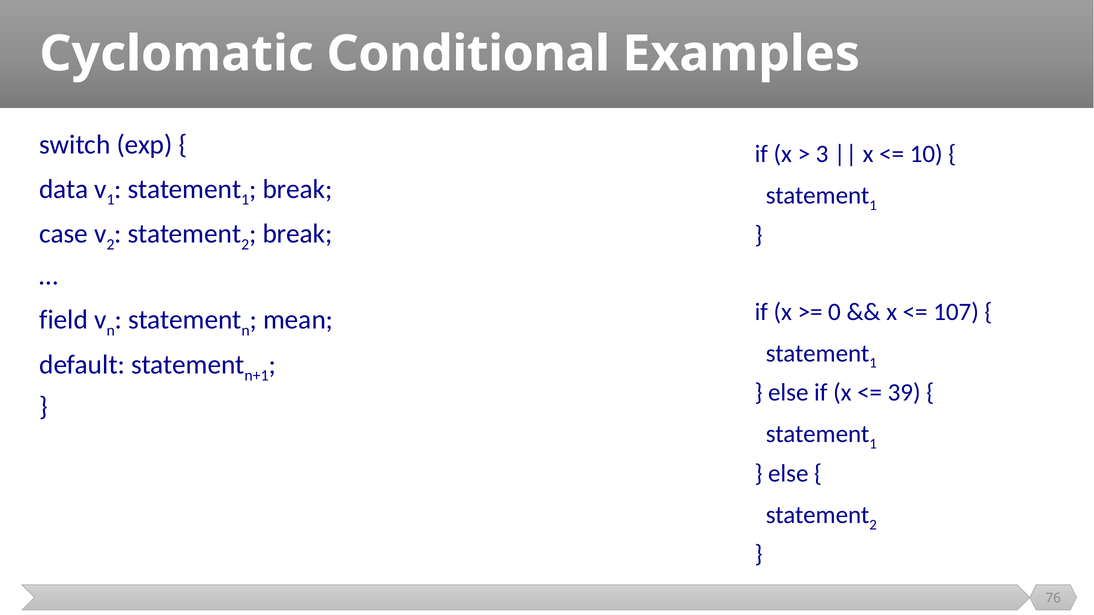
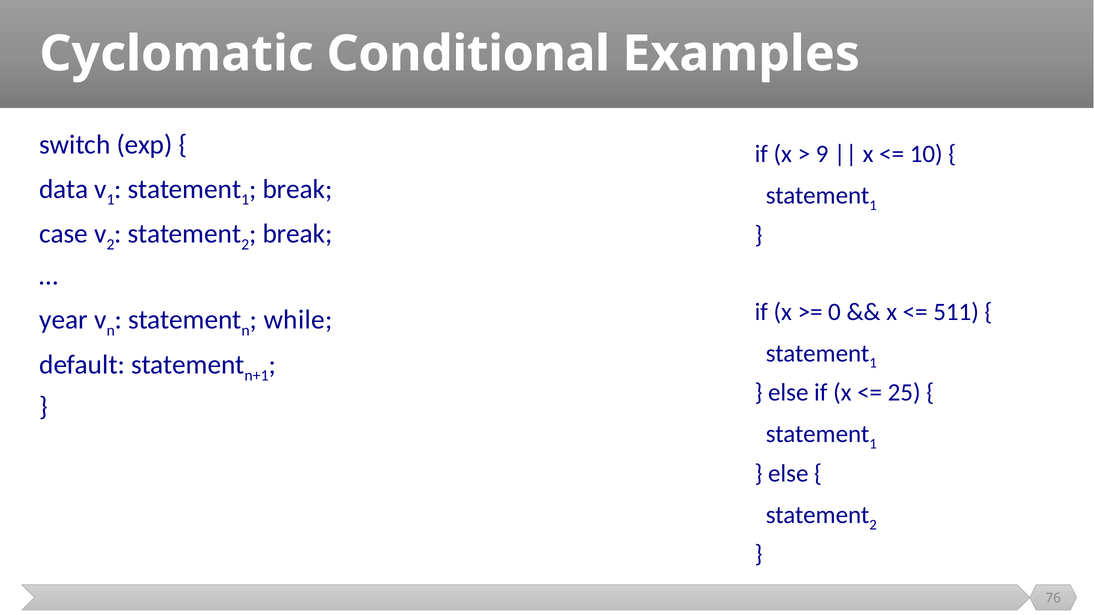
3: 3 -> 9
107: 107 -> 511
field: field -> year
mean: mean -> while
39: 39 -> 25
